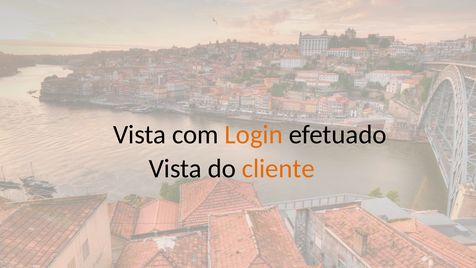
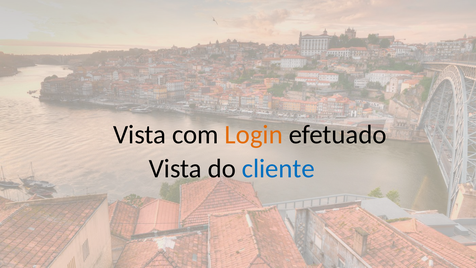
cliente colour: orange -> blue
